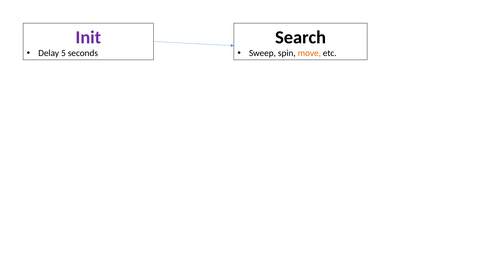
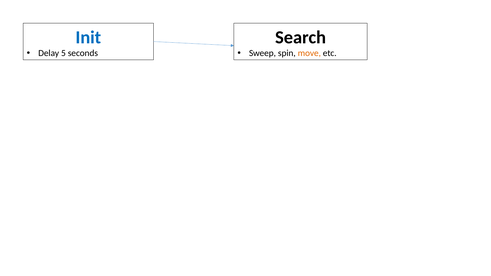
Init colour: purple -> blue
